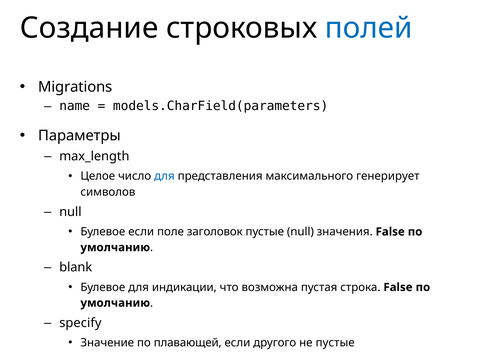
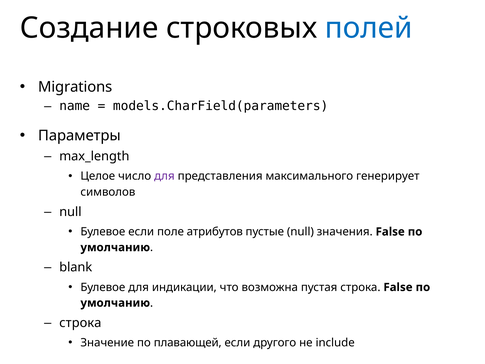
для at (164, 176) colour: blue -> purple
заголовок: заголовок -> атрибутов
specify at (80, 323): specify -> строка
не пустые: пустые -> include
